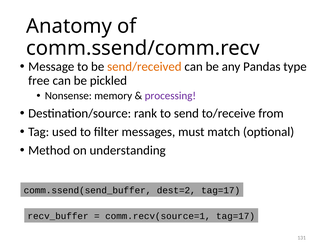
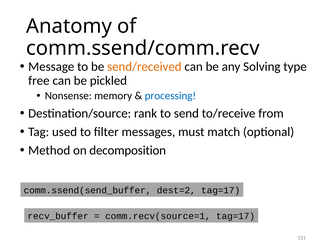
Pandas: Pandas -> Solving
processing colour: purple -> blue
understanding: understanding -> decomposition
